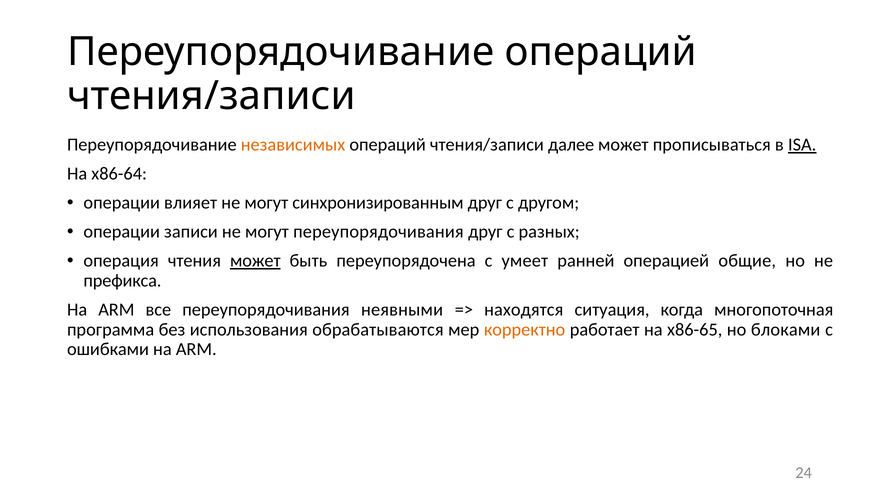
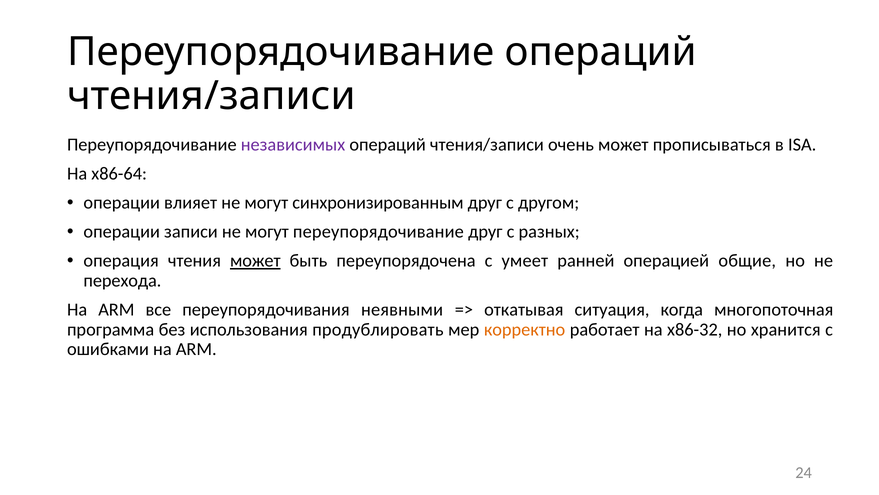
независимых colour: orange -> purple
далее: далее -> очень
ISA underline: present -> none
могут переупорядочивания: переупорядочивания -> переупорядочивание
префикса: префикса -> перехода
находятся: находятся -> откатывая
обрабатываются: обрабатываются -> продублировать
х86-65: х86-65 -> х86-32
блоками: блоками -> хранится
